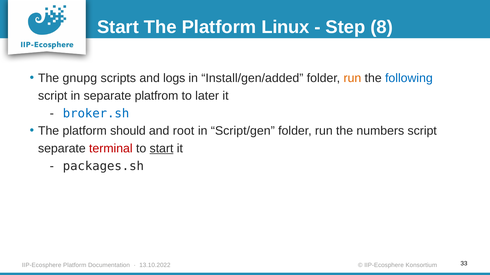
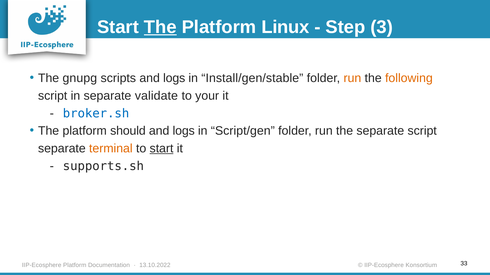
The at (160, 27) underline: none -> present
8: 8 -> 3
Install/gen/added: Install/gen/added -> Install/gen/stable
following colour: blue -> orange
platfrom: platfrom -> validate
later: later -> your
root at (184, 131): root -> logs
the numbers: numbers -> separate
terminal colour: red -> orange
packages.sh: packages.sh -> supports.sh
